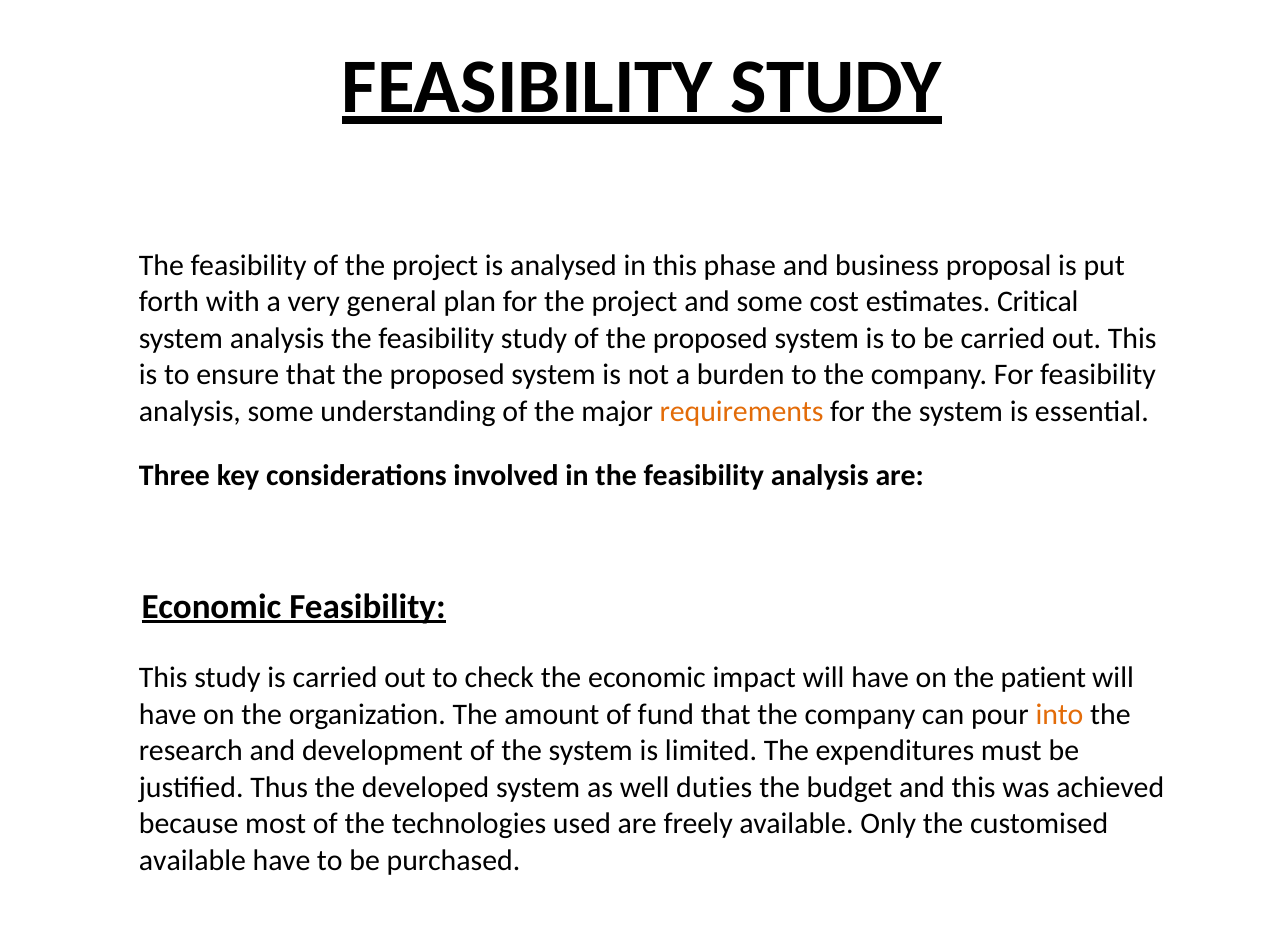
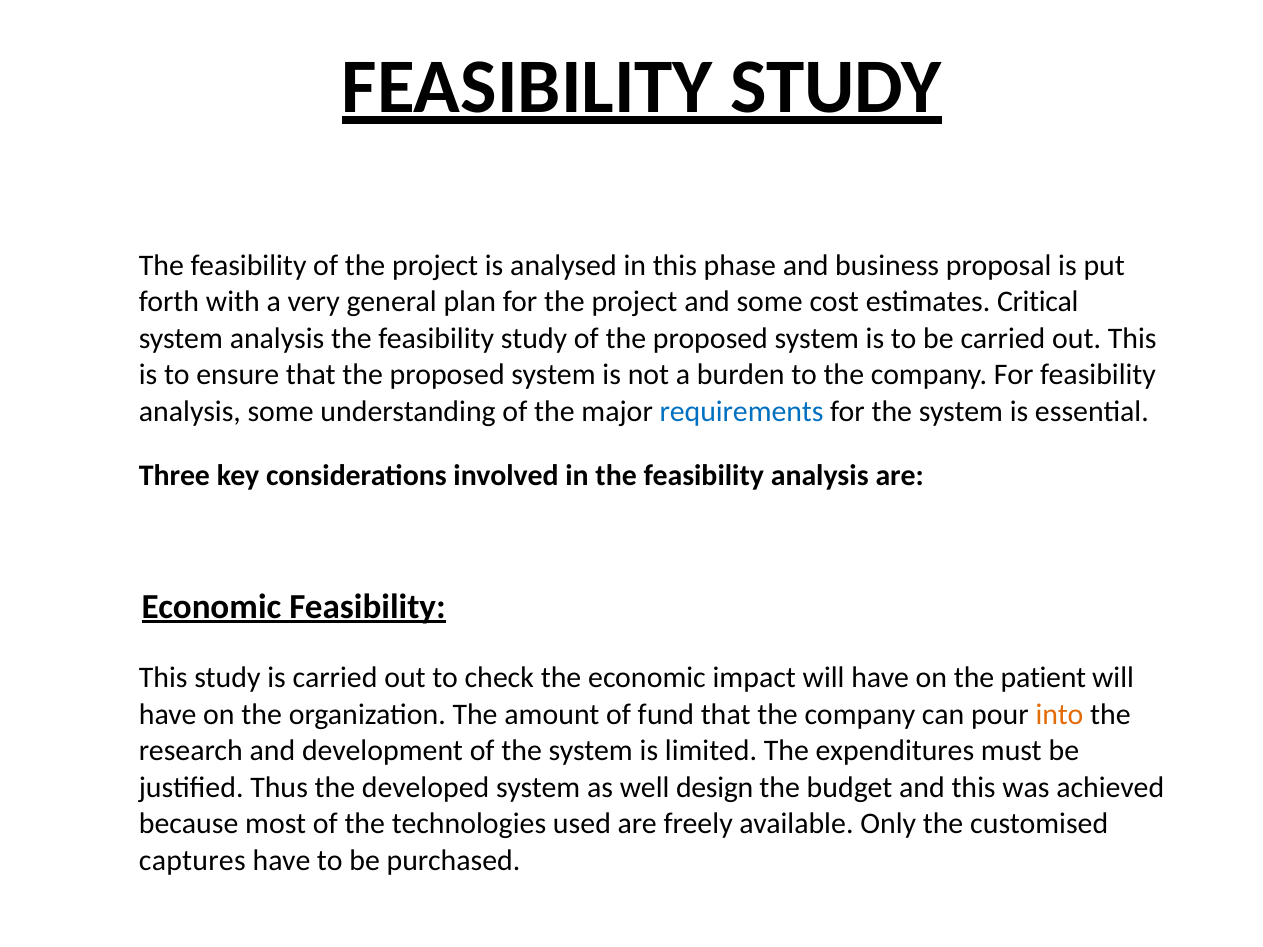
requirements colour: orange -> blue
duties: duties -> design
available at (192, 861): available -> captures
